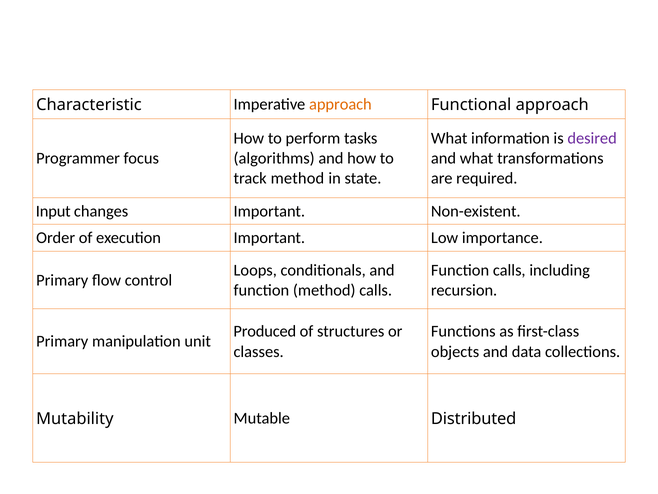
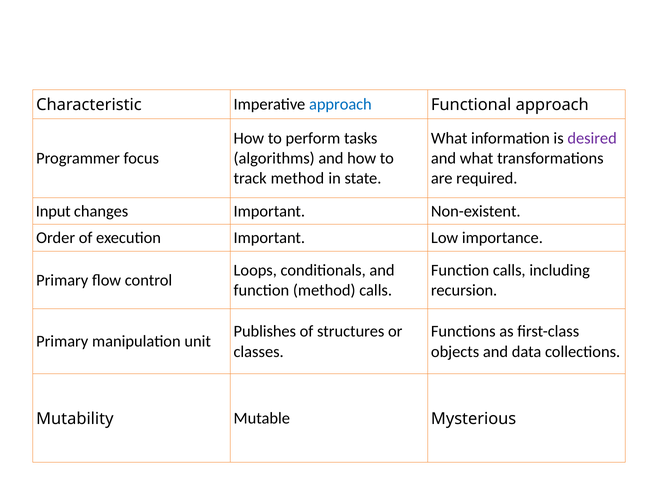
approach at (340, 104) colour: orange -> blue
Produced: Produced -> Publishes
Distributed: Distributed -> Mysterious
